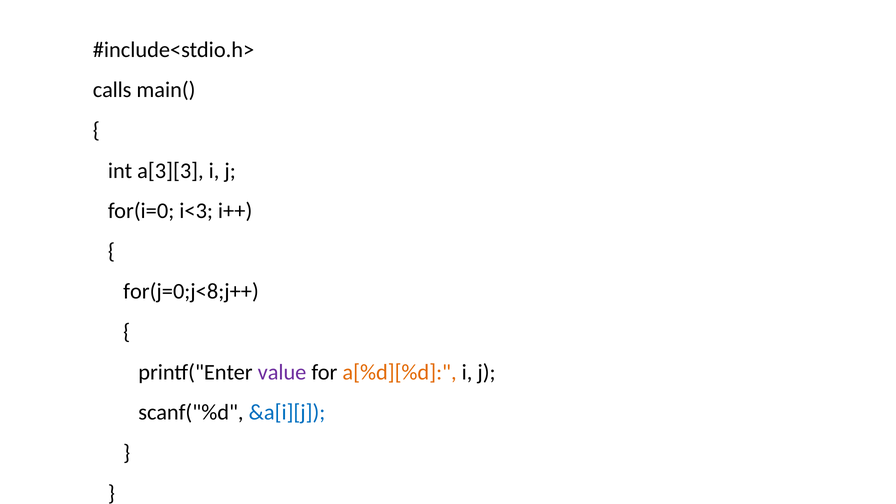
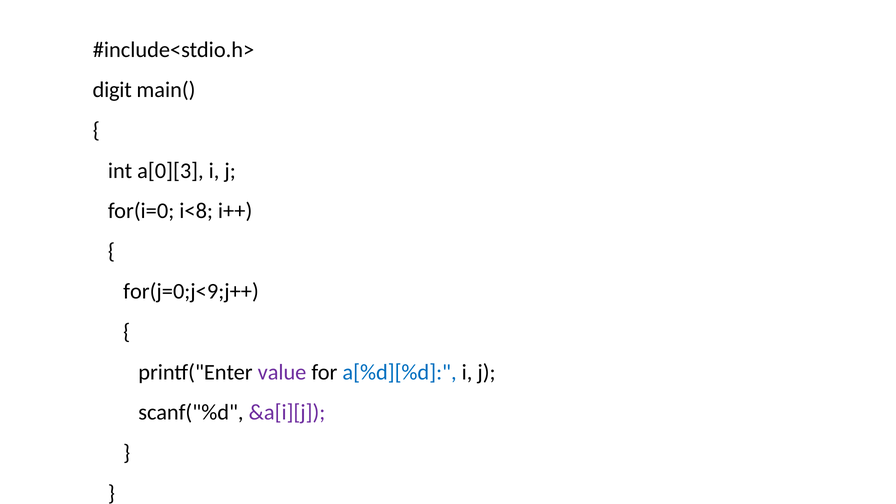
calls: calls -> digit
a[3][3: a[3][3 -> a[0][3
i<3: i<3 -> i<8
for(j=0;j<8;j++: for(j=0;j<8;j++ -> for(j=0;j<9;j++
a[%d][%d colour: orange -> blue
&a[i][j colour: blue -> purple
